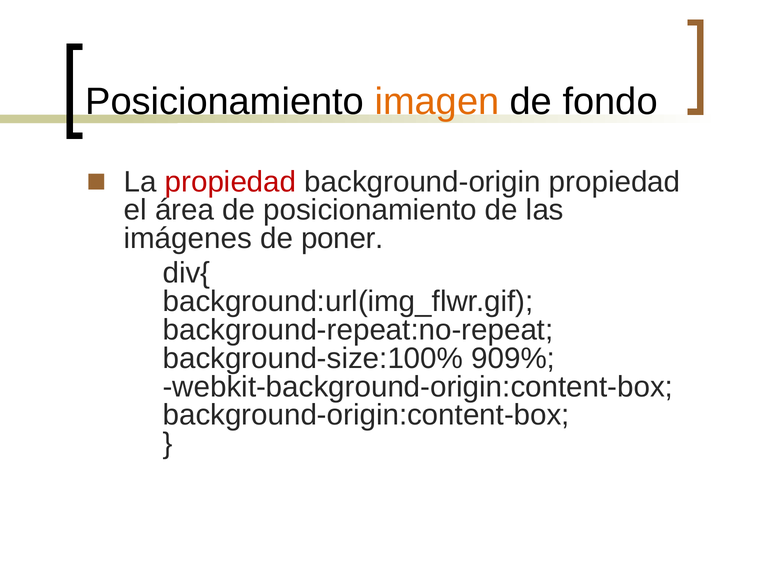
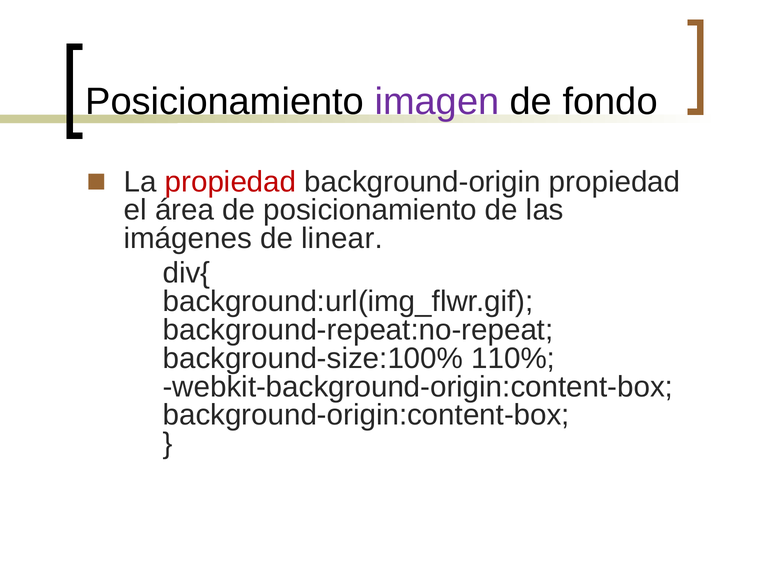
imagen colour: orange -> purple
poner: poner -> linear
909%: 909% -> 110%
